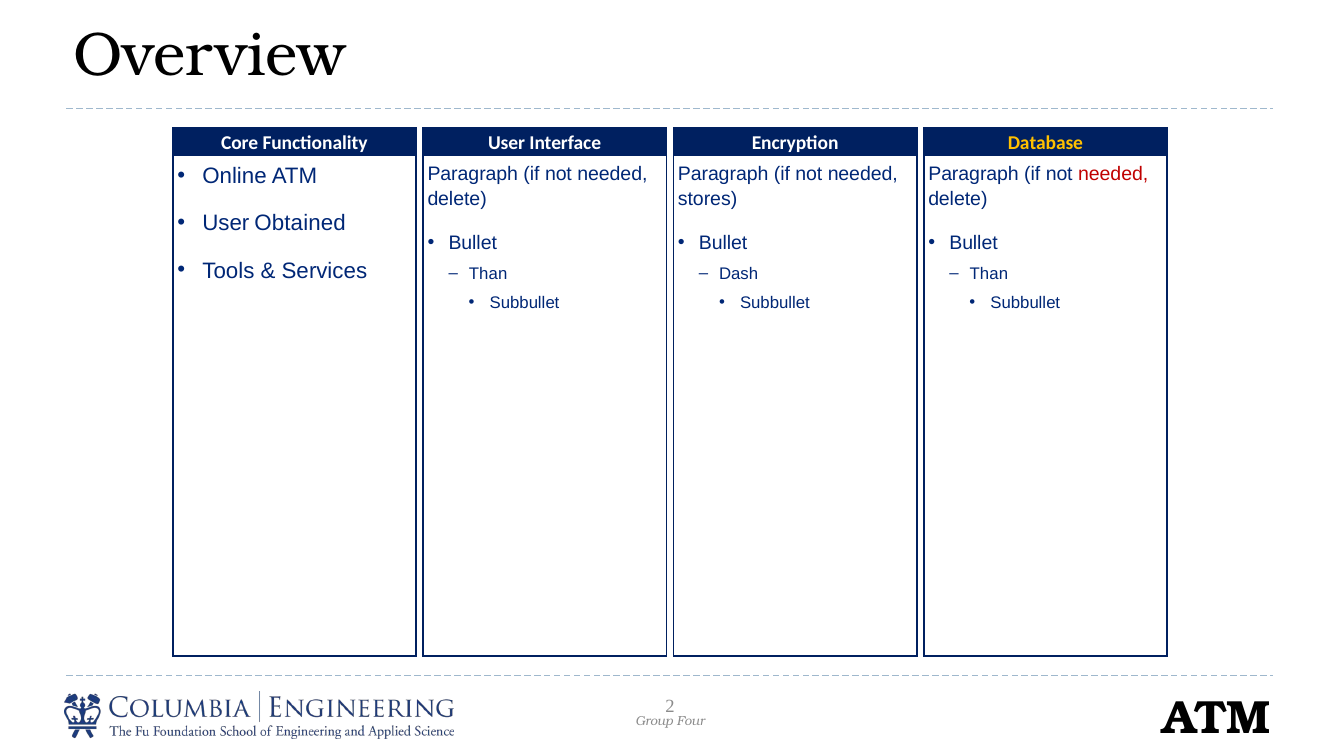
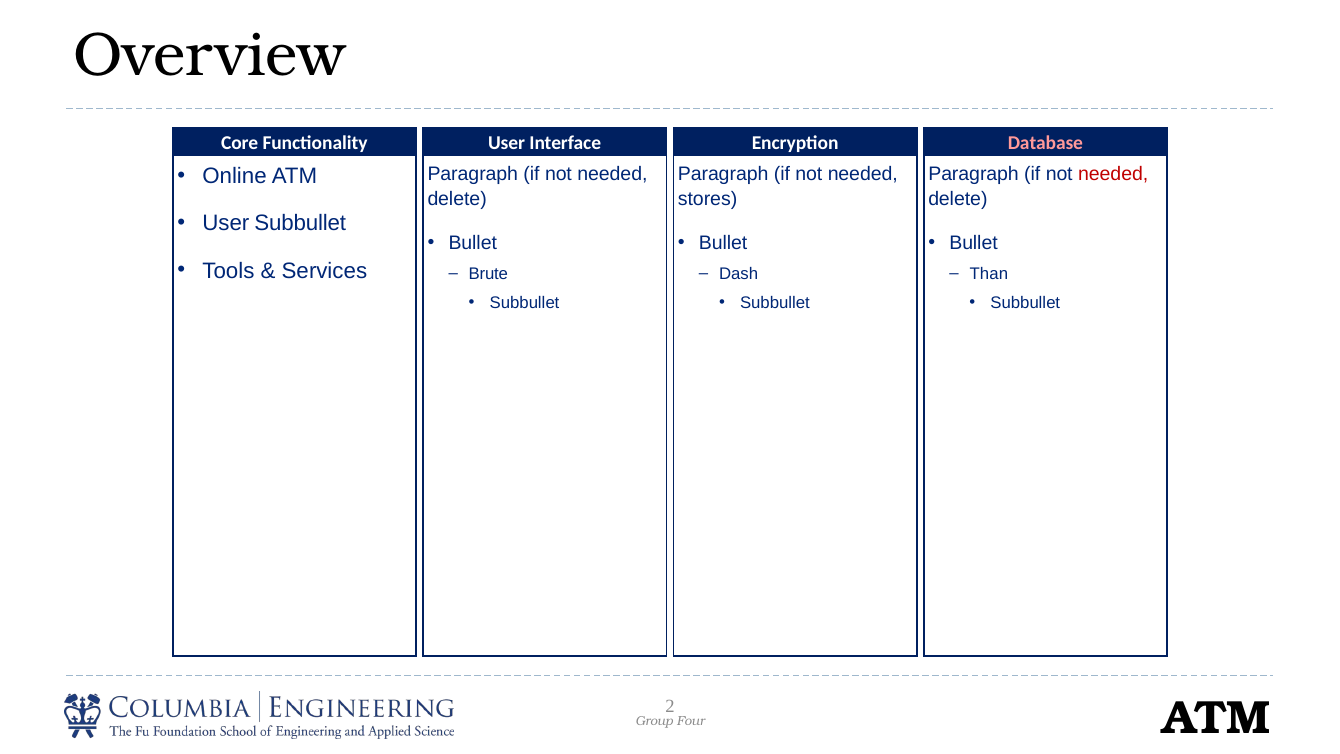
Database colour: yellow -> pink
User Obtained: Obtained -> Subbullet
Than at (488, 273): Than -> Brute
